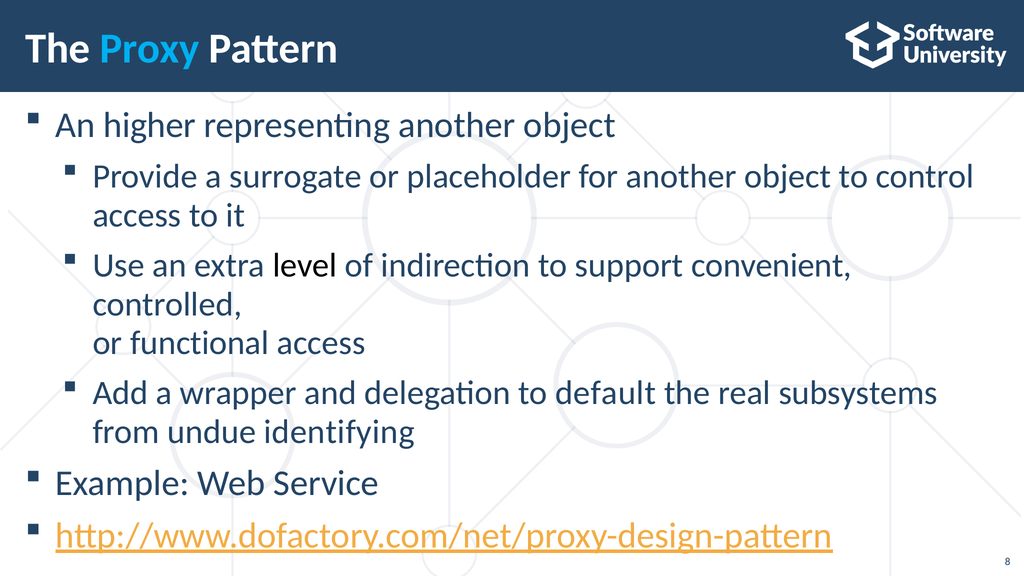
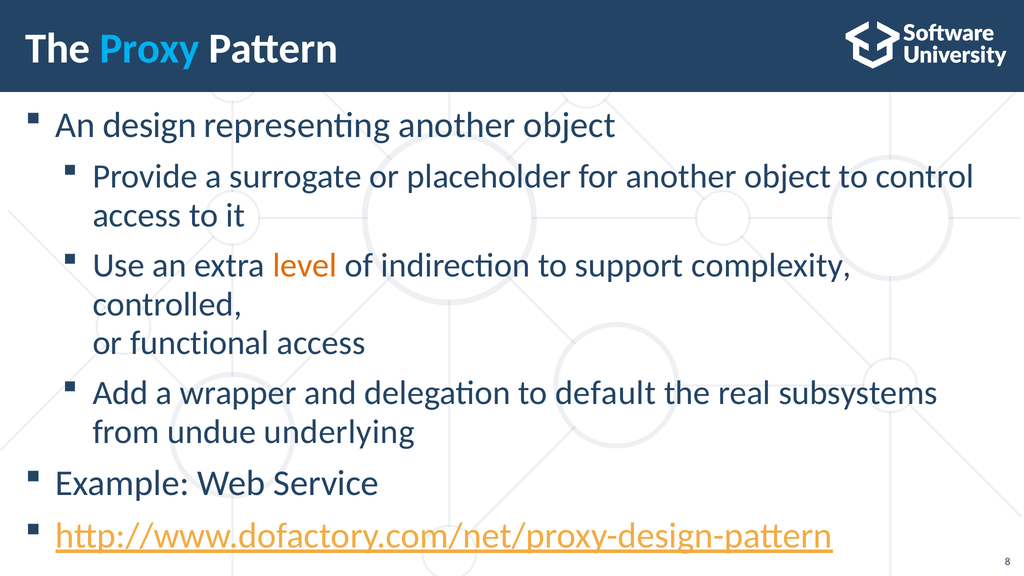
higher: higher -> design
level colour: black -> orange
convenient: convenient -> complexity
identifying: identifying -> underlying
